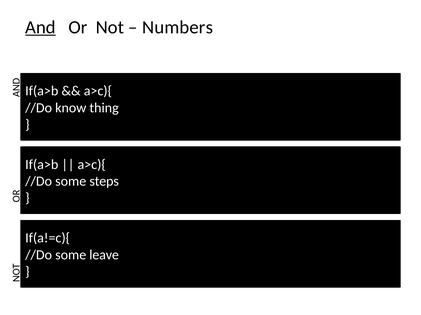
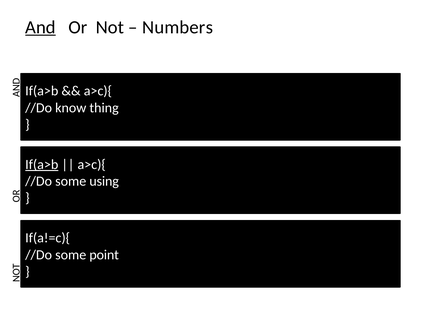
If(a>b at (42, 165) underline: none -> present
steps: steps -> using
leave: leave -> point
